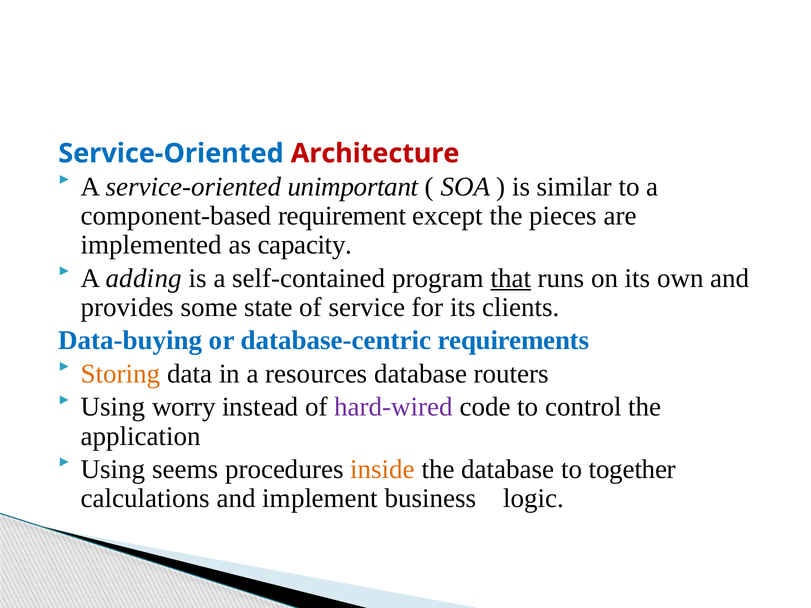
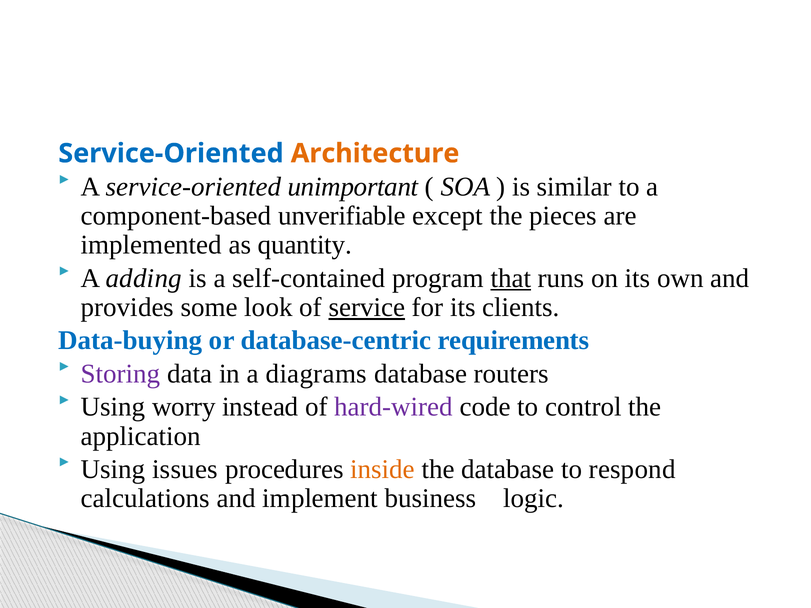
Architecture colour: red -> orange
requirement: requirement -> unverifiable
capacity: capacity -> quantity
state: state -> look
service underline: none -> present
Storing colour: orange -> purple
resources: resources -> diagrams
seems: seems -> issues
together: together -> respond
